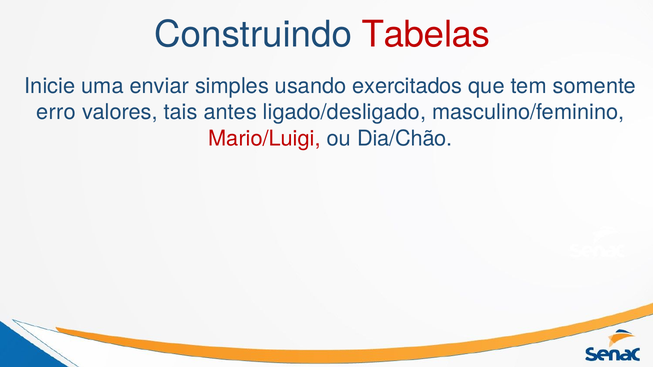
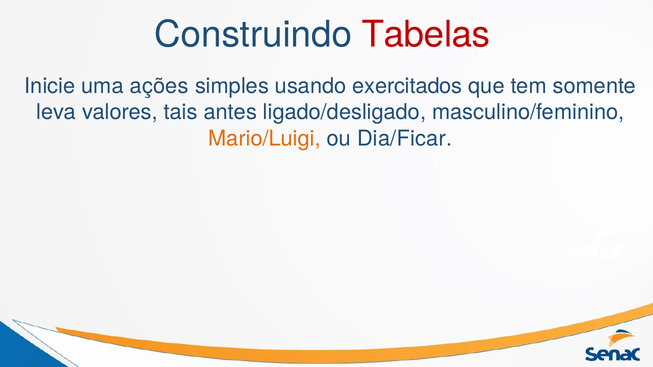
enviar: enviar -> ações
erro: erro -> leva
Mario/Luigi colour: red -> orange
Dia/Chão: Dia/Chão -> Dia/Ficar
